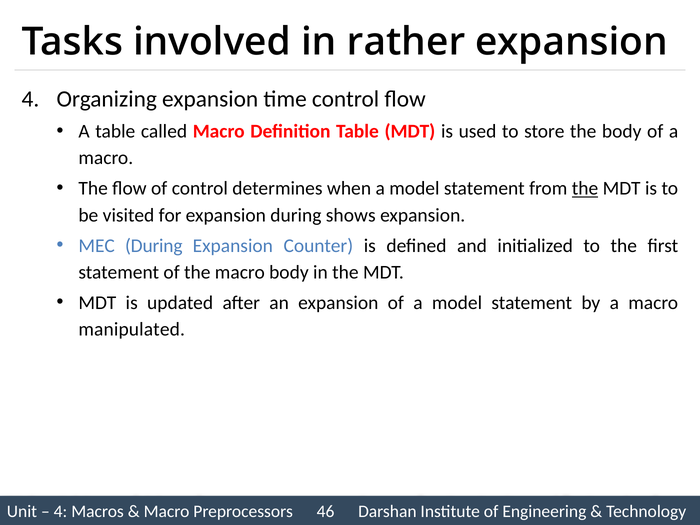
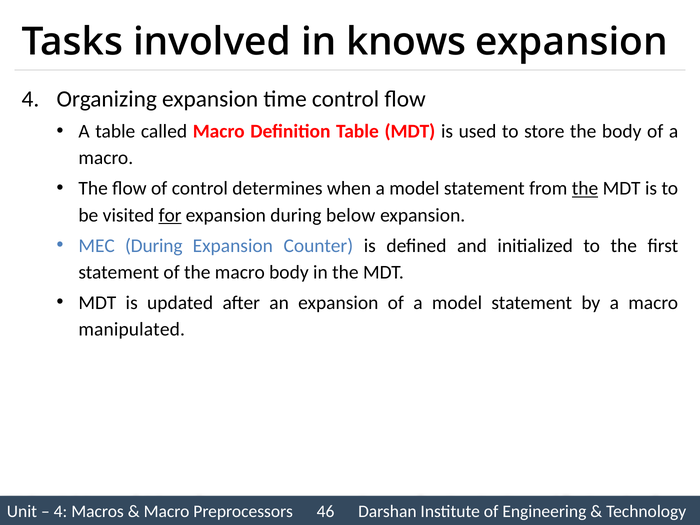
rather: rather -> knows
for underline: none -> present
shows: shows -> below
